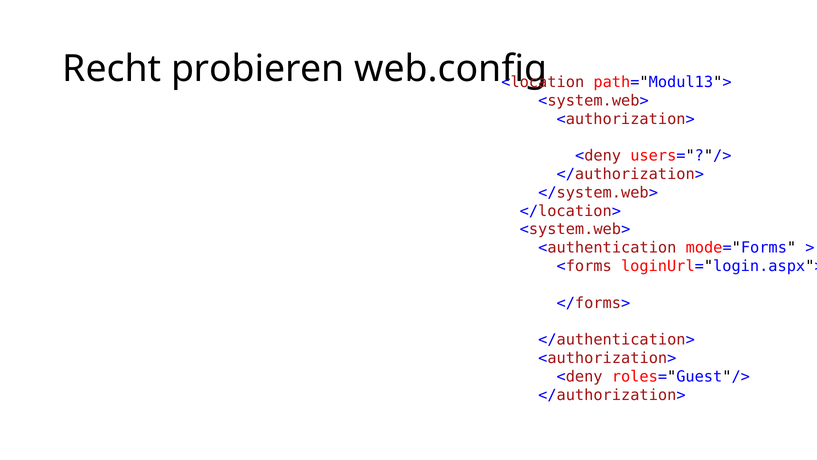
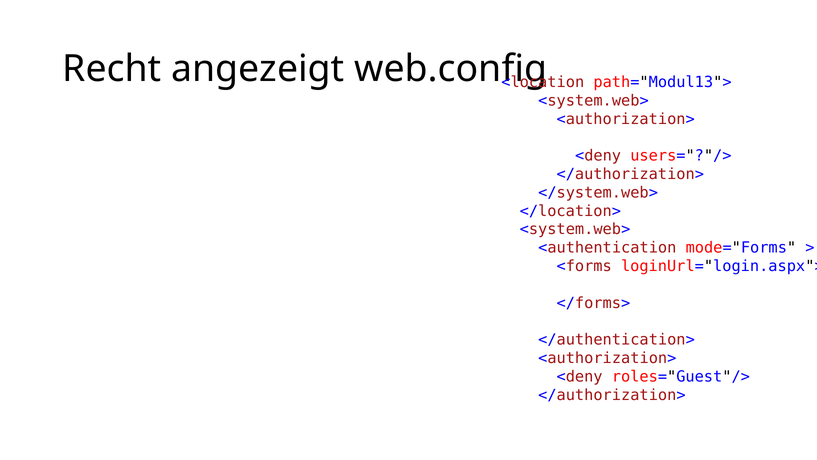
probieren: probieren -> angezeigt
